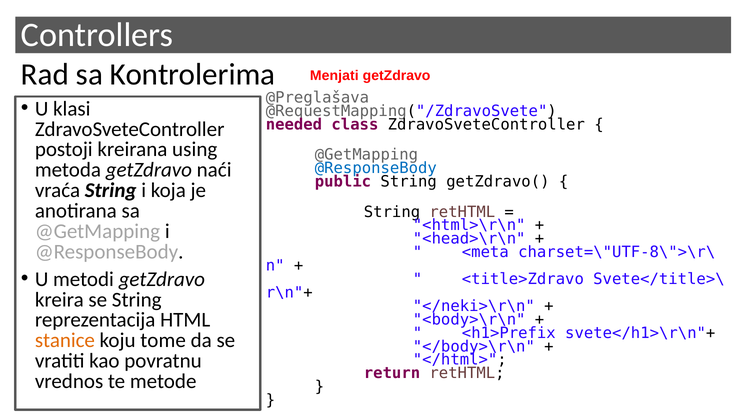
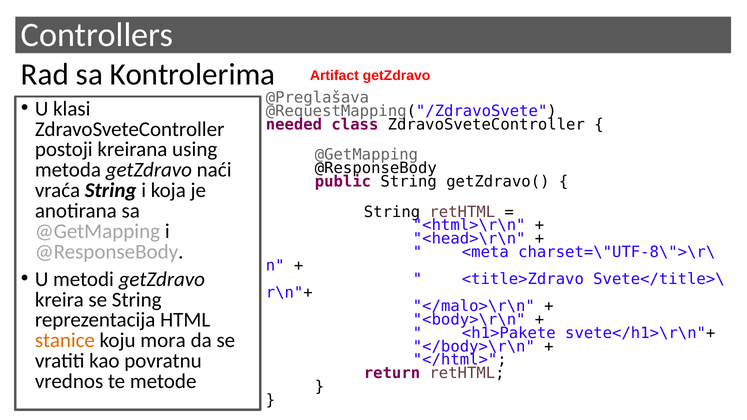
Menjati: Menjati -> Artifact
@ResponseBody at (376, 168) colour: blue -> black
</neki>\r\n: </neki>\r\n -> </malo>\r\n
<h1>Prefix: <h1>Prefix -> <h1>Pakete
tome: tome -> mora
